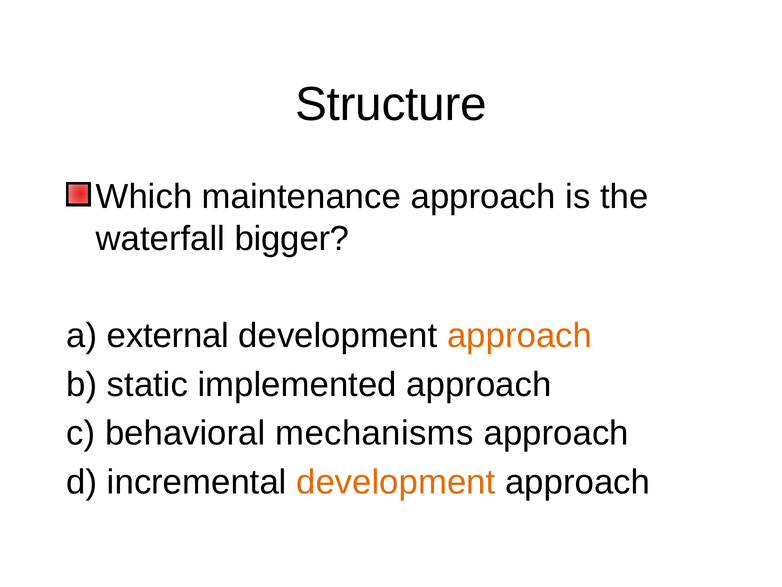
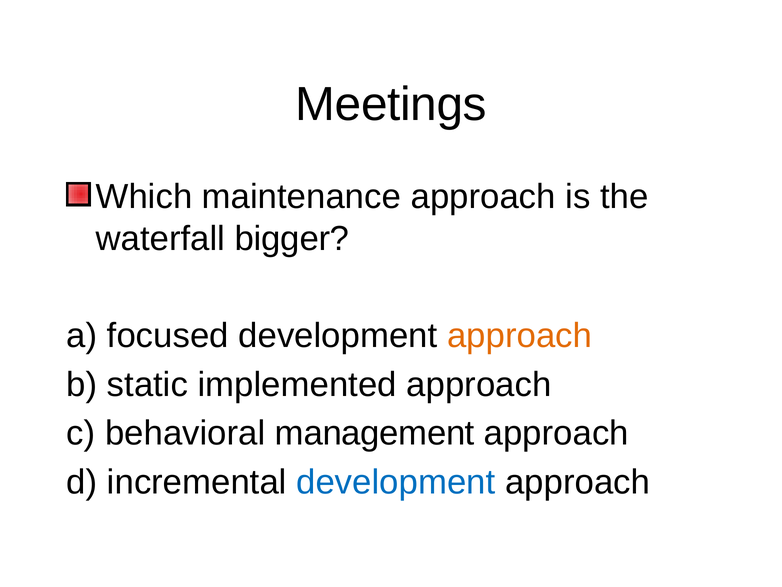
Structure: Structure -> Meetings
external: external -> focused
mechanisms: mechanisms -> management
development at (396, 482) colour: orange -> blue
